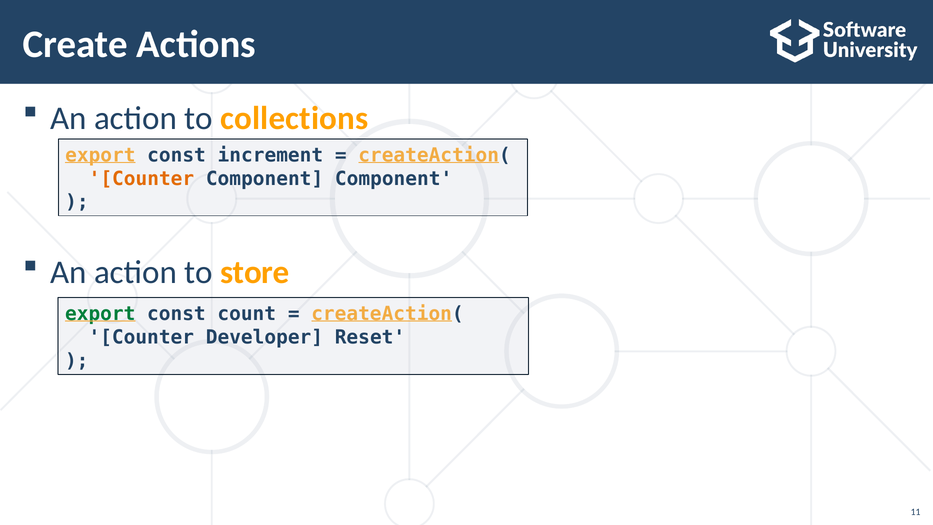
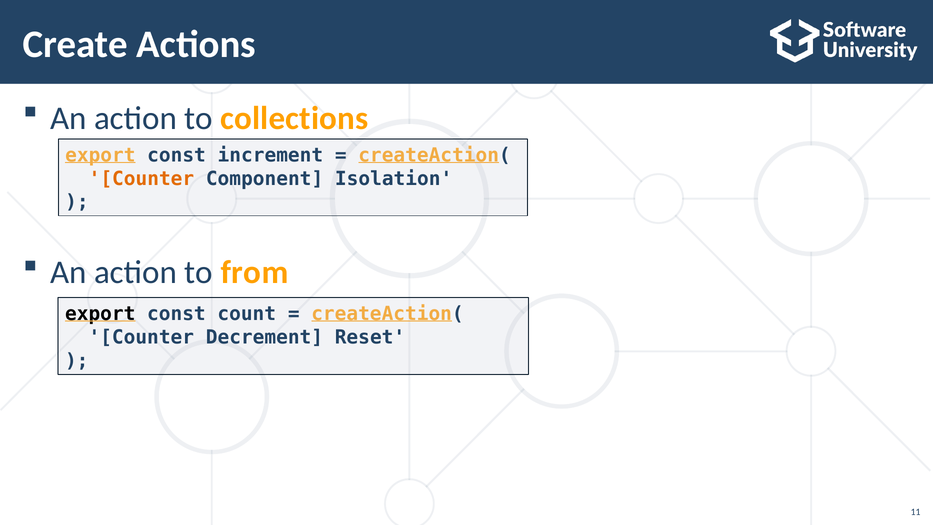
Component Component: Component -> Isolation
store: store -> from
export at (100, 314) colour: green -> black
Developer: Developer -> Decrement
